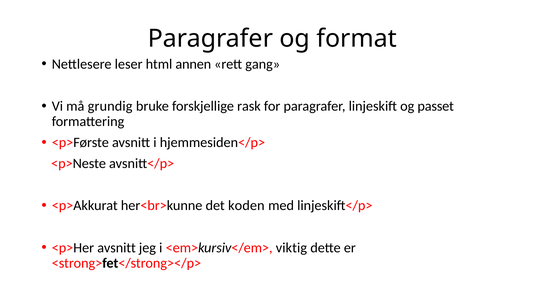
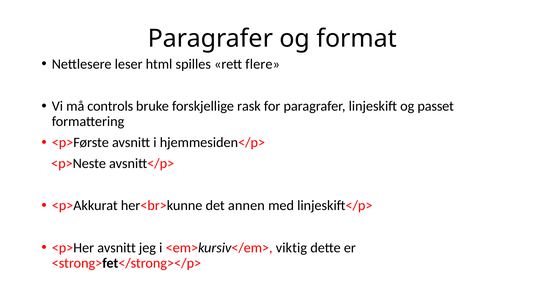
annen: annen -> spilles
gang: gang -> flere
grundig: grundig -> controls
koden: koden -> annen
